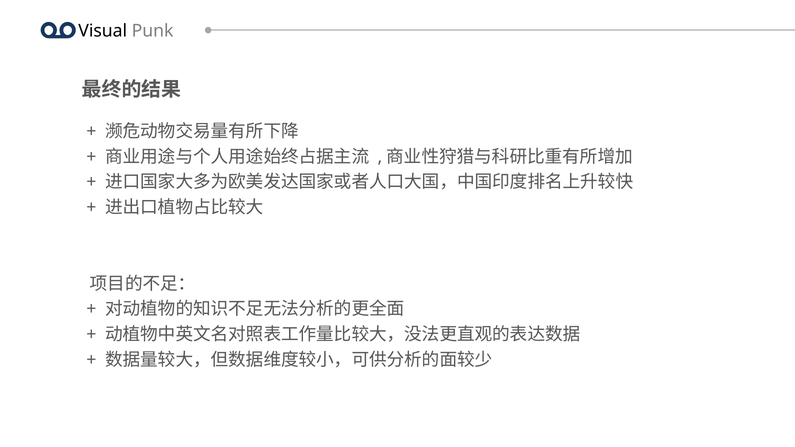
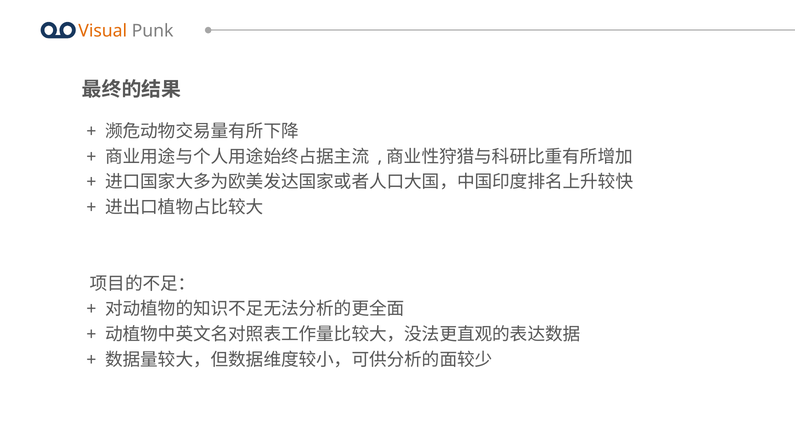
Visual colour: black -> orange
